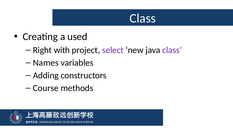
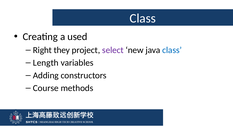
with: with -> they
class at (172, 50) colour: purple -> blue
Names: Names -> Length
